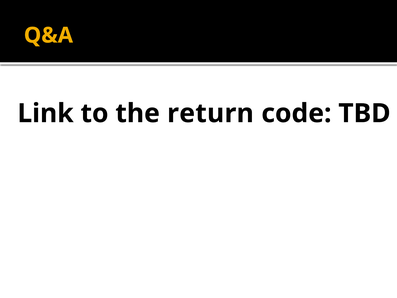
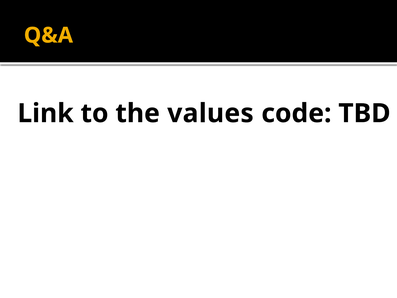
return: return -> values
